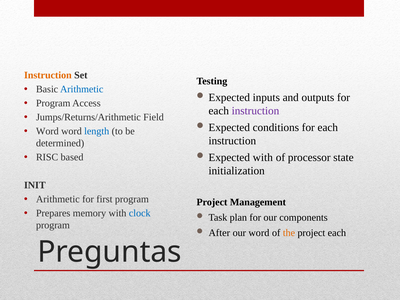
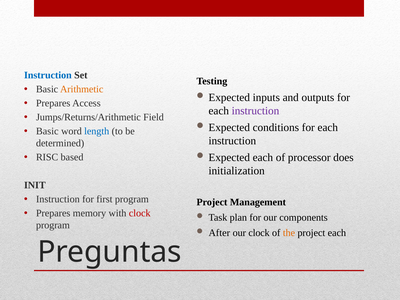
Instruction at (48, 75) colour: orange -> blue
Arithmetic at (82, 89) colour: blue -> orange
Program at (53, 103): Program -> Prepares
Word at (47, 131): Word -> Basic
Expected with: with -> each
state: state -> does
Arithmetic at (58, 199): Arithmetic -> Instruction
clock at (140, 213) colour: blue -> red
our word: word -> clock
